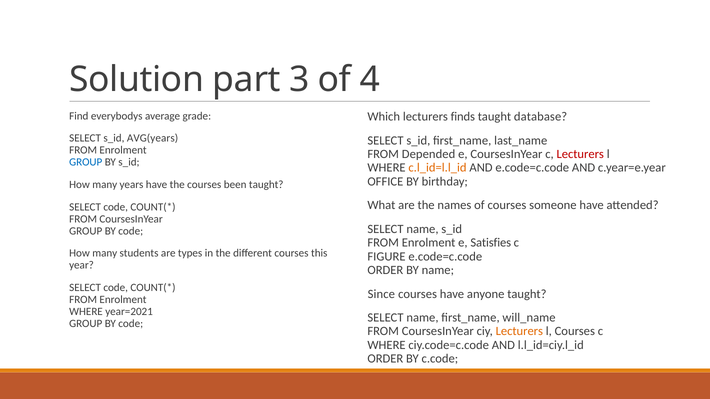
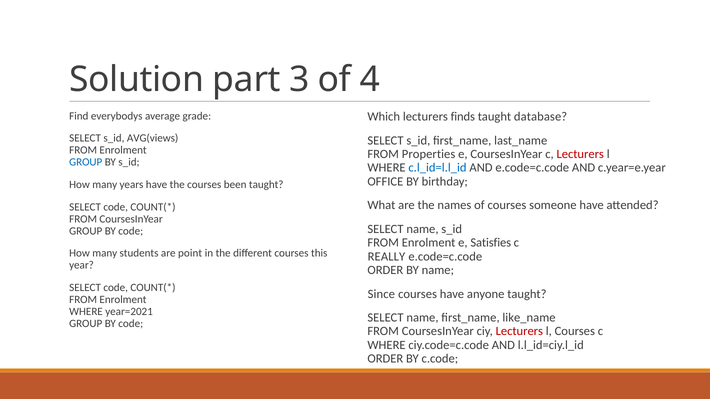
AVG(years: AVG(years -> AVG(views
Depended: Depended -> Properties
c.l_id=l.l_id colour: orange -> blue
types: types -> point
FIGURE: FIGURE -> REALLY
will_name: will_name -> like_name
Lecturers at (519, 332) colour: orange -> red
